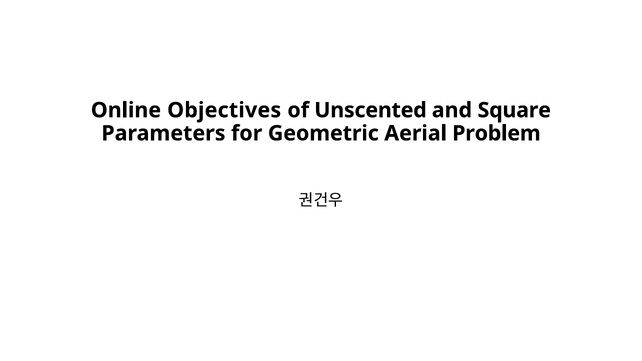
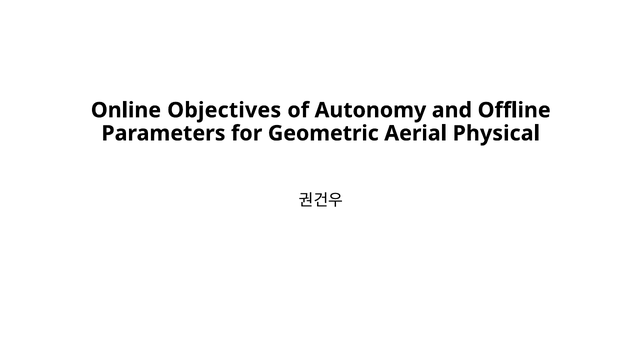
Unscented: Unscented -> Autonomy
Square: Square -> Offline
Problem: Problem -> Physical
